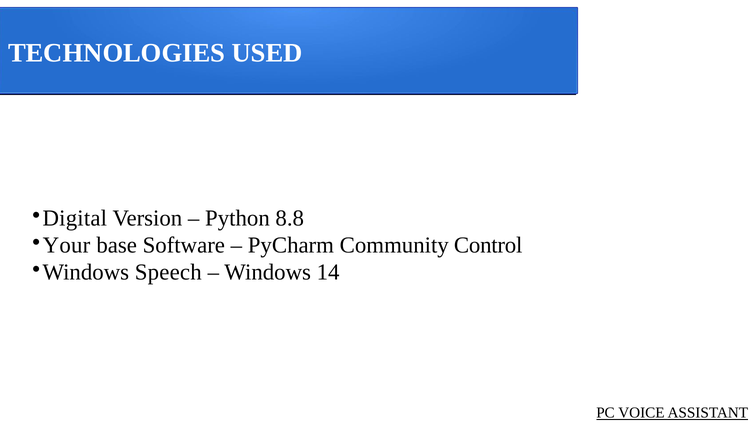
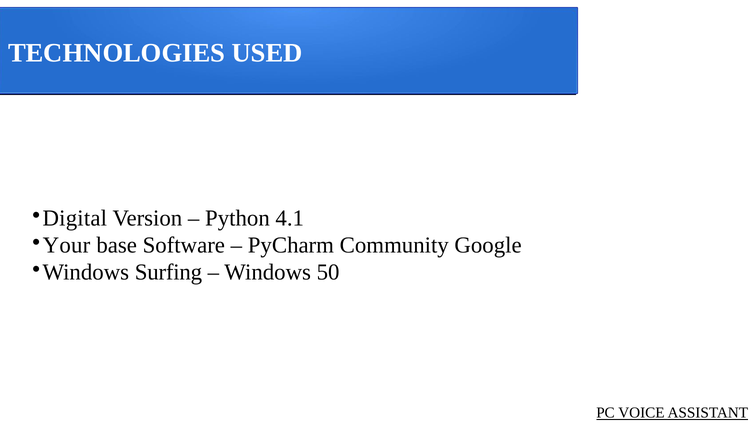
8.8: 8.8 -> 4.1
Control: Control -> Google
Speech: Speech -> Surfing
14: 14 -> 50
